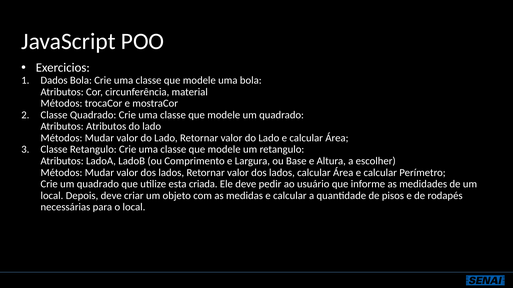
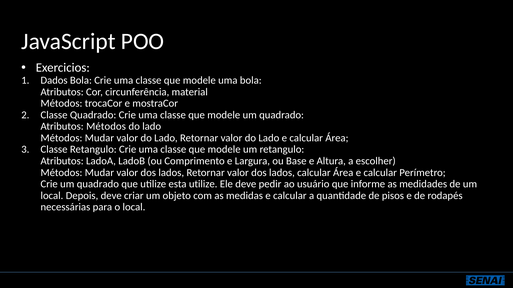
Atributos Atributos: Atributos -> Métodos
esta criada: criada -> utilize
